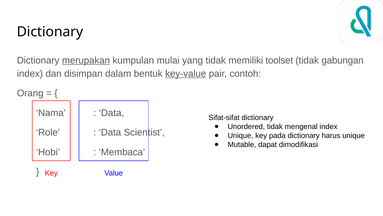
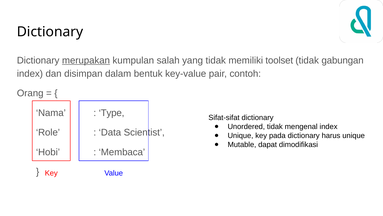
mulai: mulai -> salah
key-value underline: present -> none
Data at (111, 113): Data -> Type
